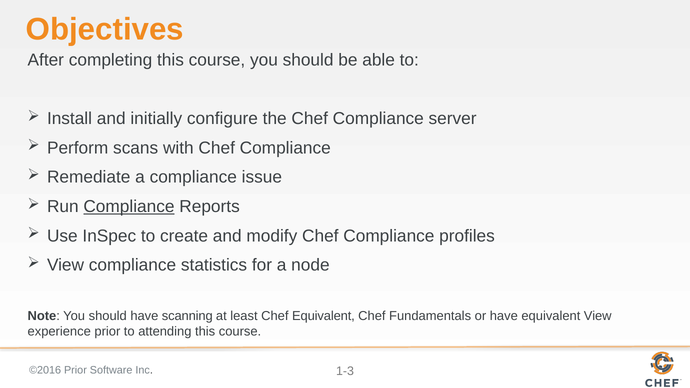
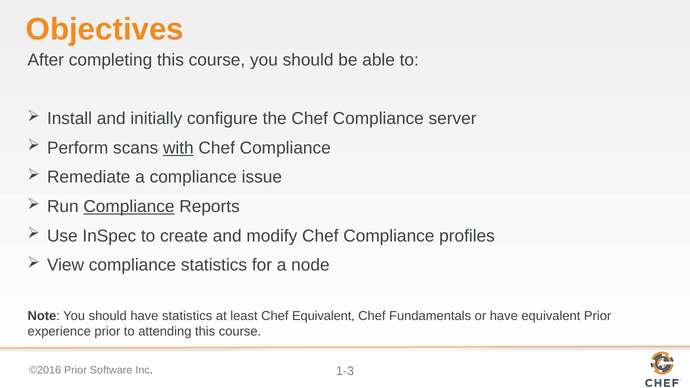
with underline: none -> present
have scanning: scanning -> statistics
equivalent View: View -> Prior
